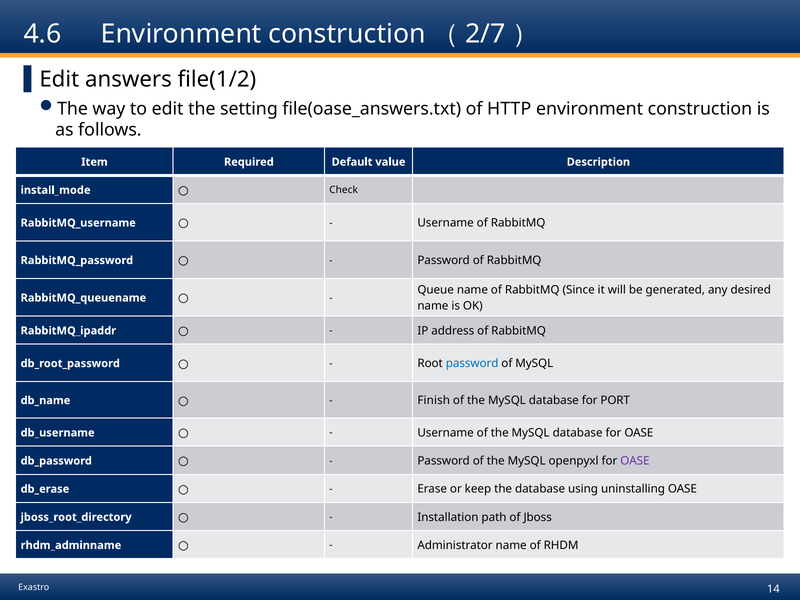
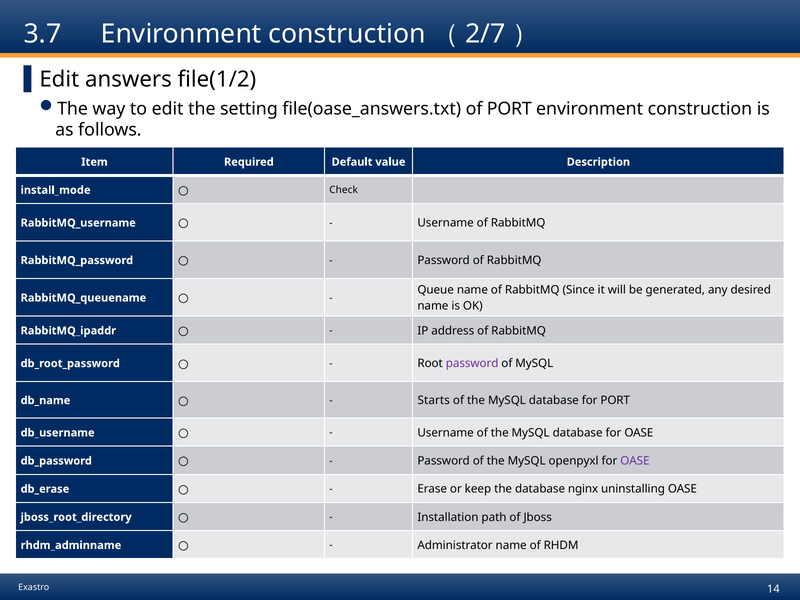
4.6: 4.6 -> 3.7
of HTTP: HTTP -> PORT
password at (472, 364) colour: blue -> purple
Finish: Finish -> Starts
using: using -> nginx
